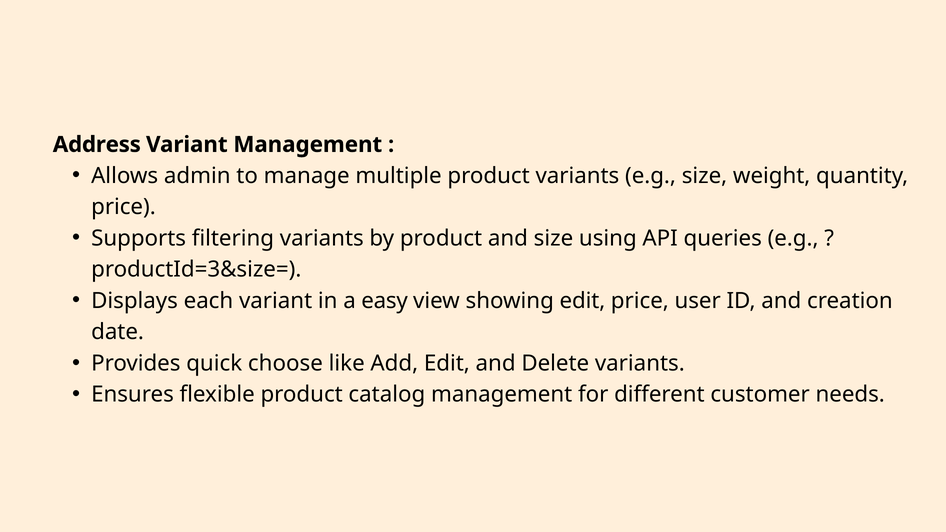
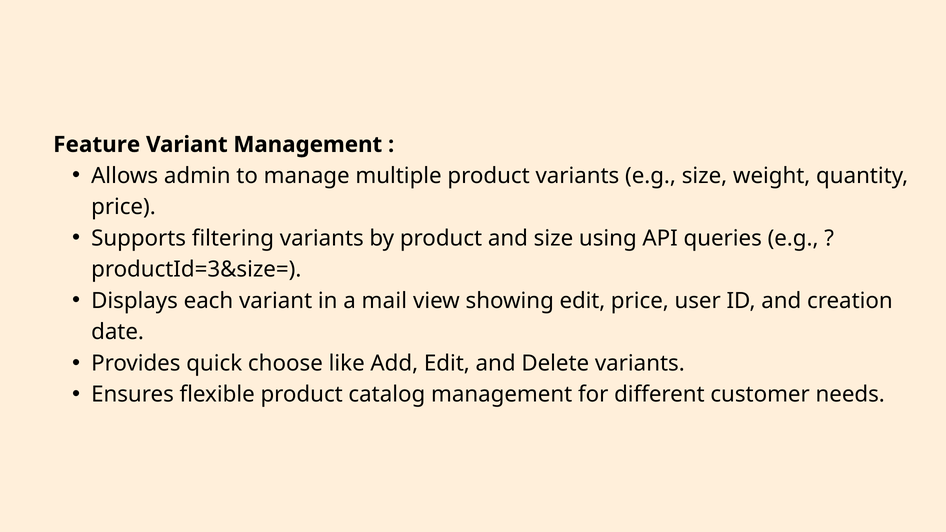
Address: Address -> Feature
easy: easy -> mail
